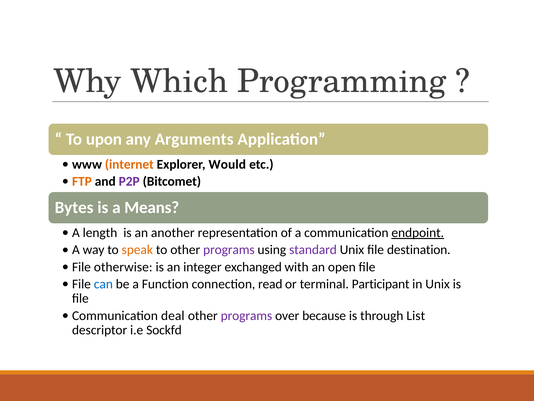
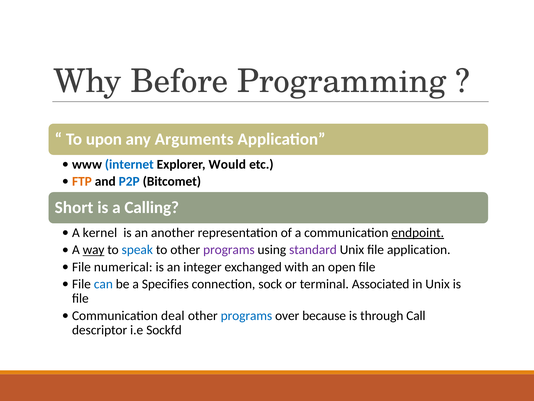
Which: Which -> Before
internet colour: orange -> blue
P2P colour: purple -> blue
Bytes: Bytes -> Short
Means: Means -> Calling
length: length -> kernel
way underline: none -> present
speak colour: orange -> blue
file destination: destination -> application
otherwise: otherwise -> numerical
Function: Function -> Specifies
read: read -> sock
Participant: Participant -> Associated
programs at (246, 315) colour: purple -> blue
List: List -> Call
